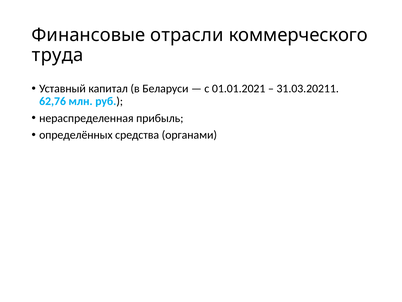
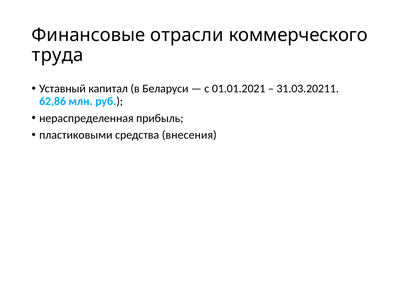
62,76: 62,76 -> 62,86
определённых: определённых -> пластиковыми
органами: органами -> внесения
